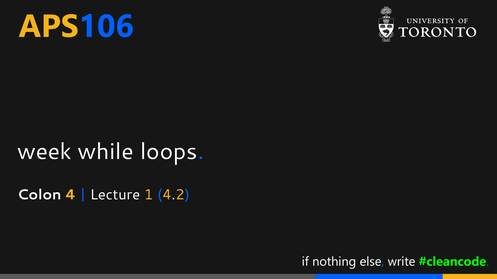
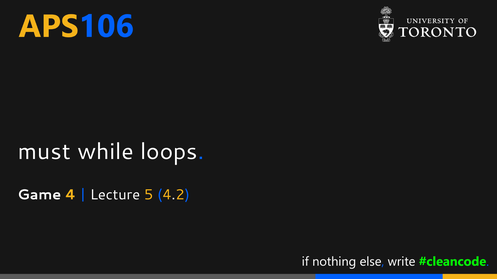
week: week -> must
Colon: Colon -> Game
1: 1 -> 5
